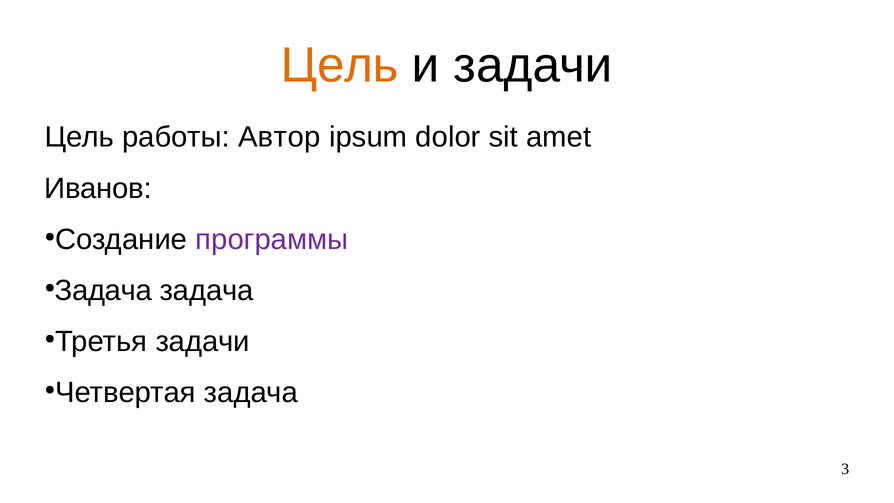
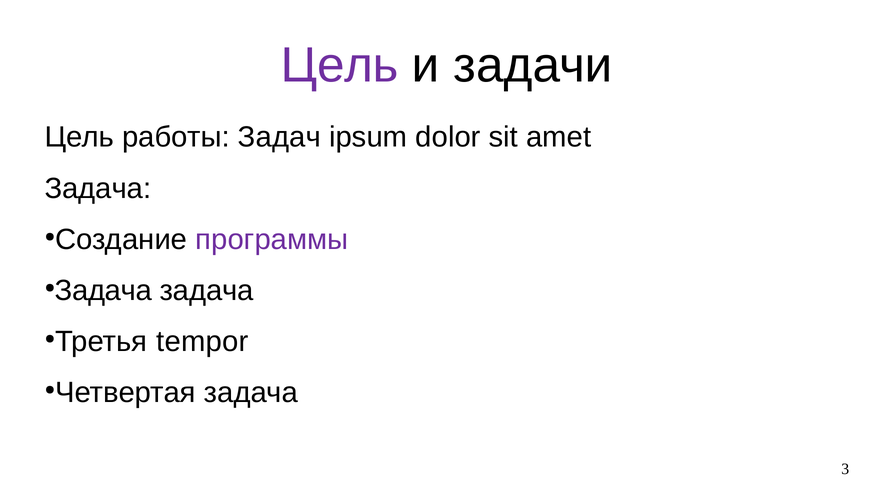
Цель at (340, 65) colour: orange -> purple
Автор: Автор -> Задач
Иванов at (98, 188): Иванов -> Задача
Третья задачи: задачи -> tempor
